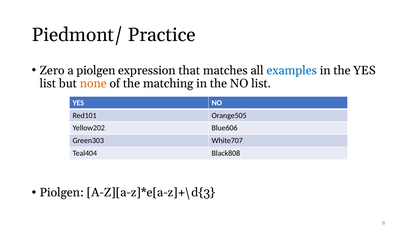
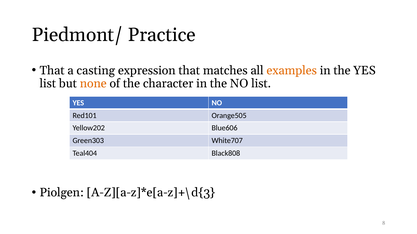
Zero at (52, 71): Zero -> That
a piolgen: piolgen -> casting
examples colour: blue -> orange
matching: matching -> character
